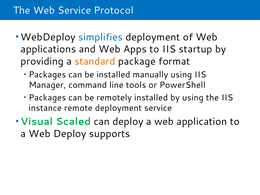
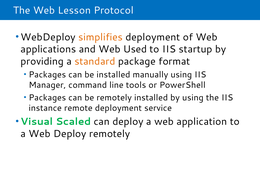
Web Service: Service -> Lesson
simplifies colour: blue -> orange
Apps: Apps -> Used
Deploy supports: supports -> remotely
